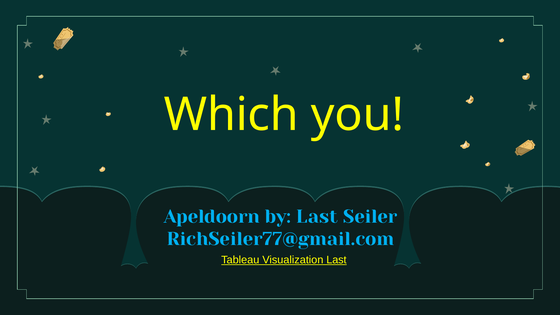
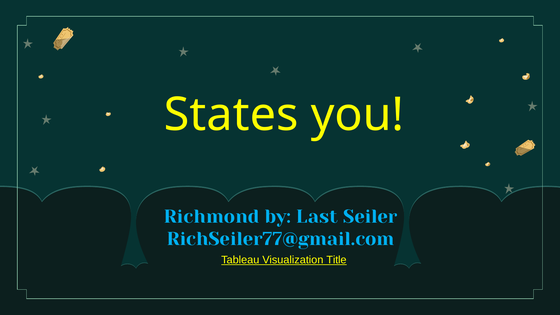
Which: Which -> States
Apeldoorn: Apeldoorn -> Richmond
Visualization Last: Last -> Title
